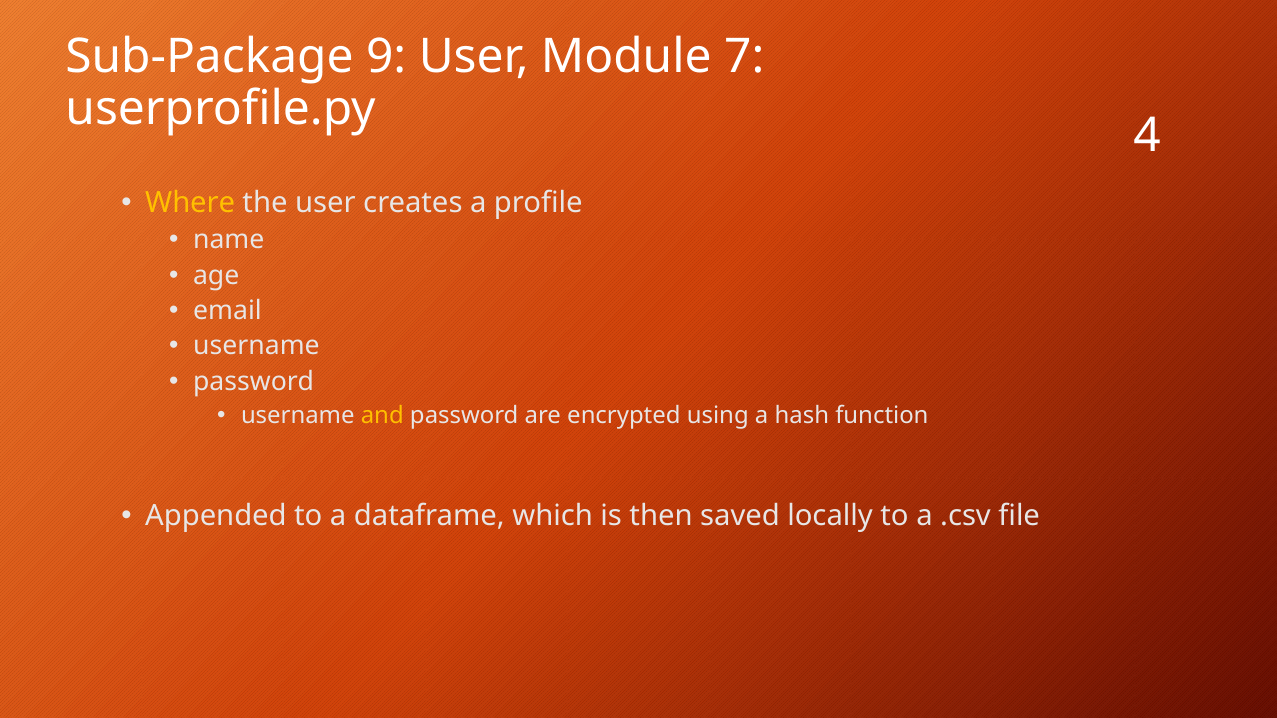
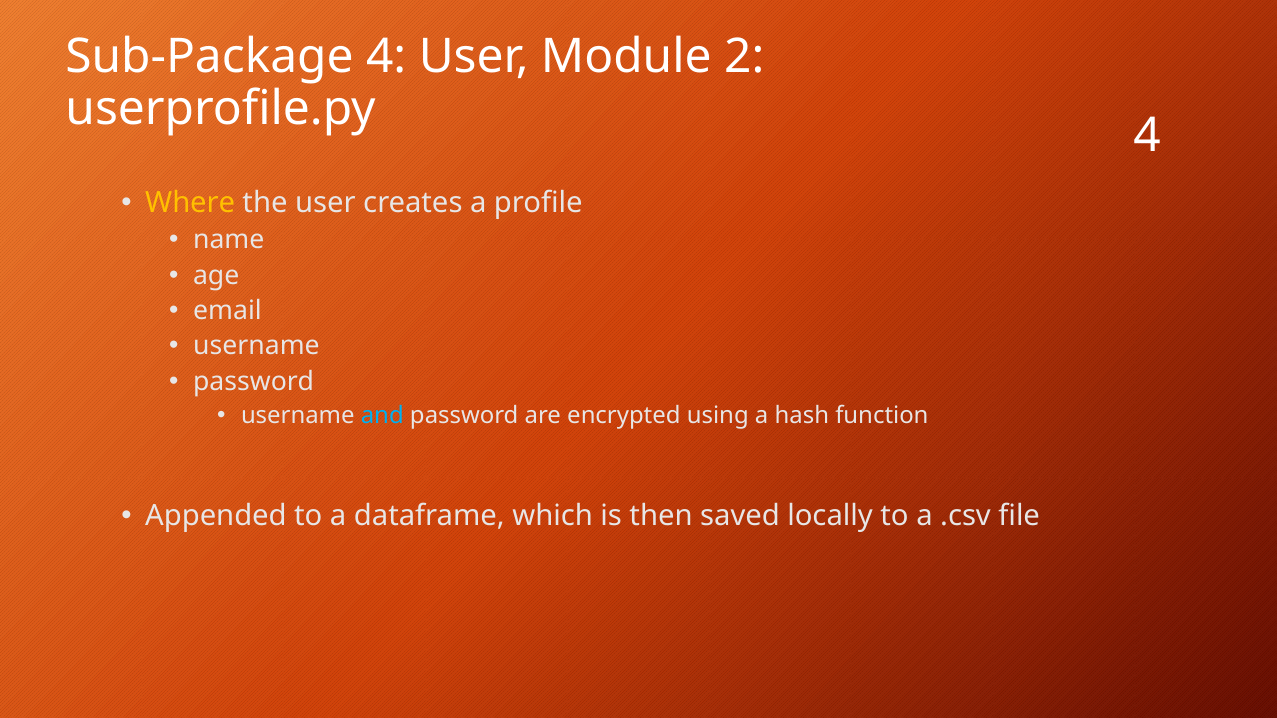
Sub-Package 9: 9 -> 4
7: 7 -> 2
and colour: yellow -> light blue
